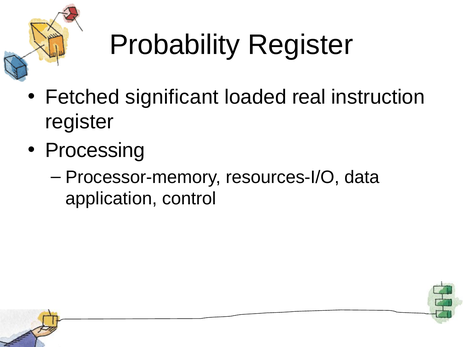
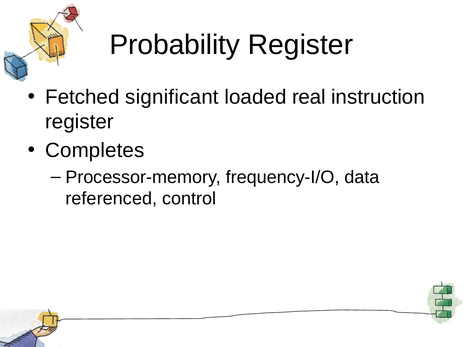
Processing: Processing -> Completes
resources-I/O: resources-I/O -> frequency-I/O
application: application -> referenced
